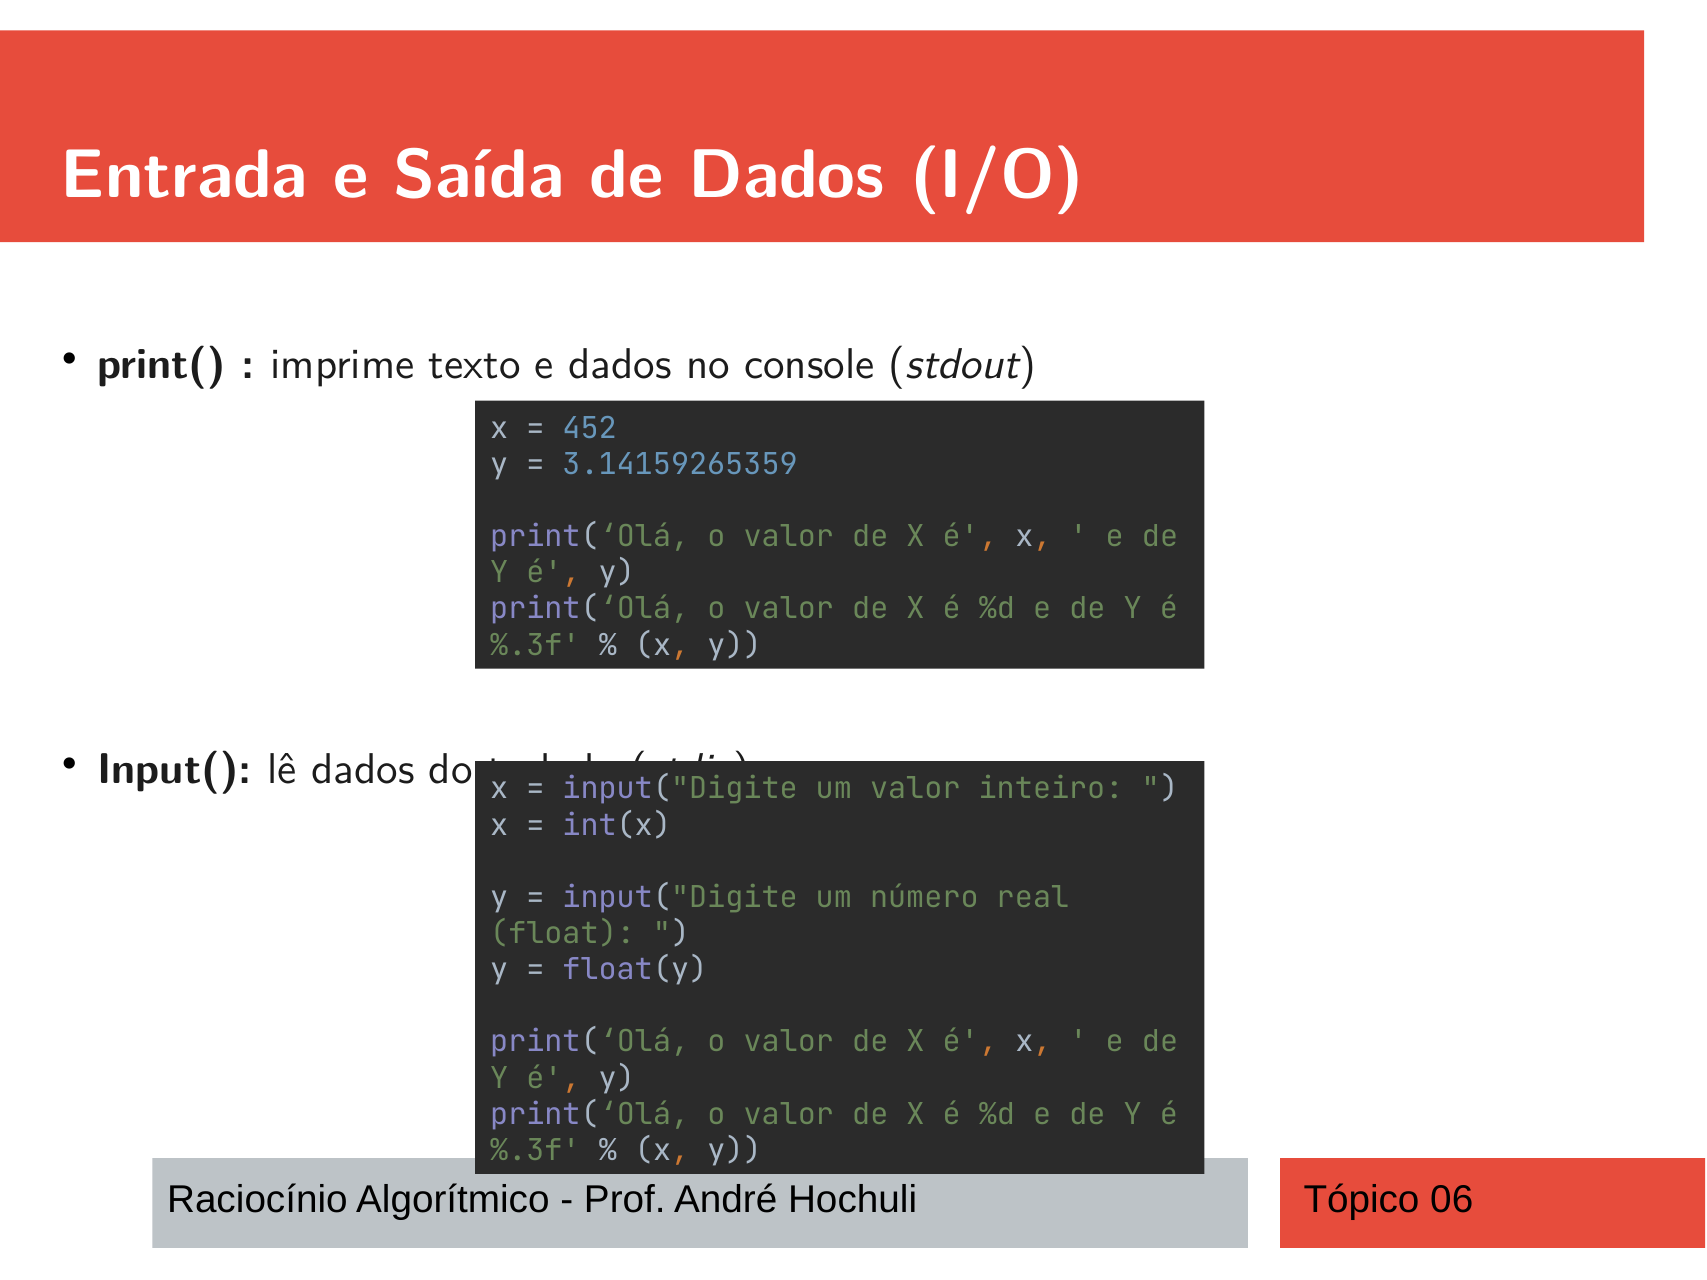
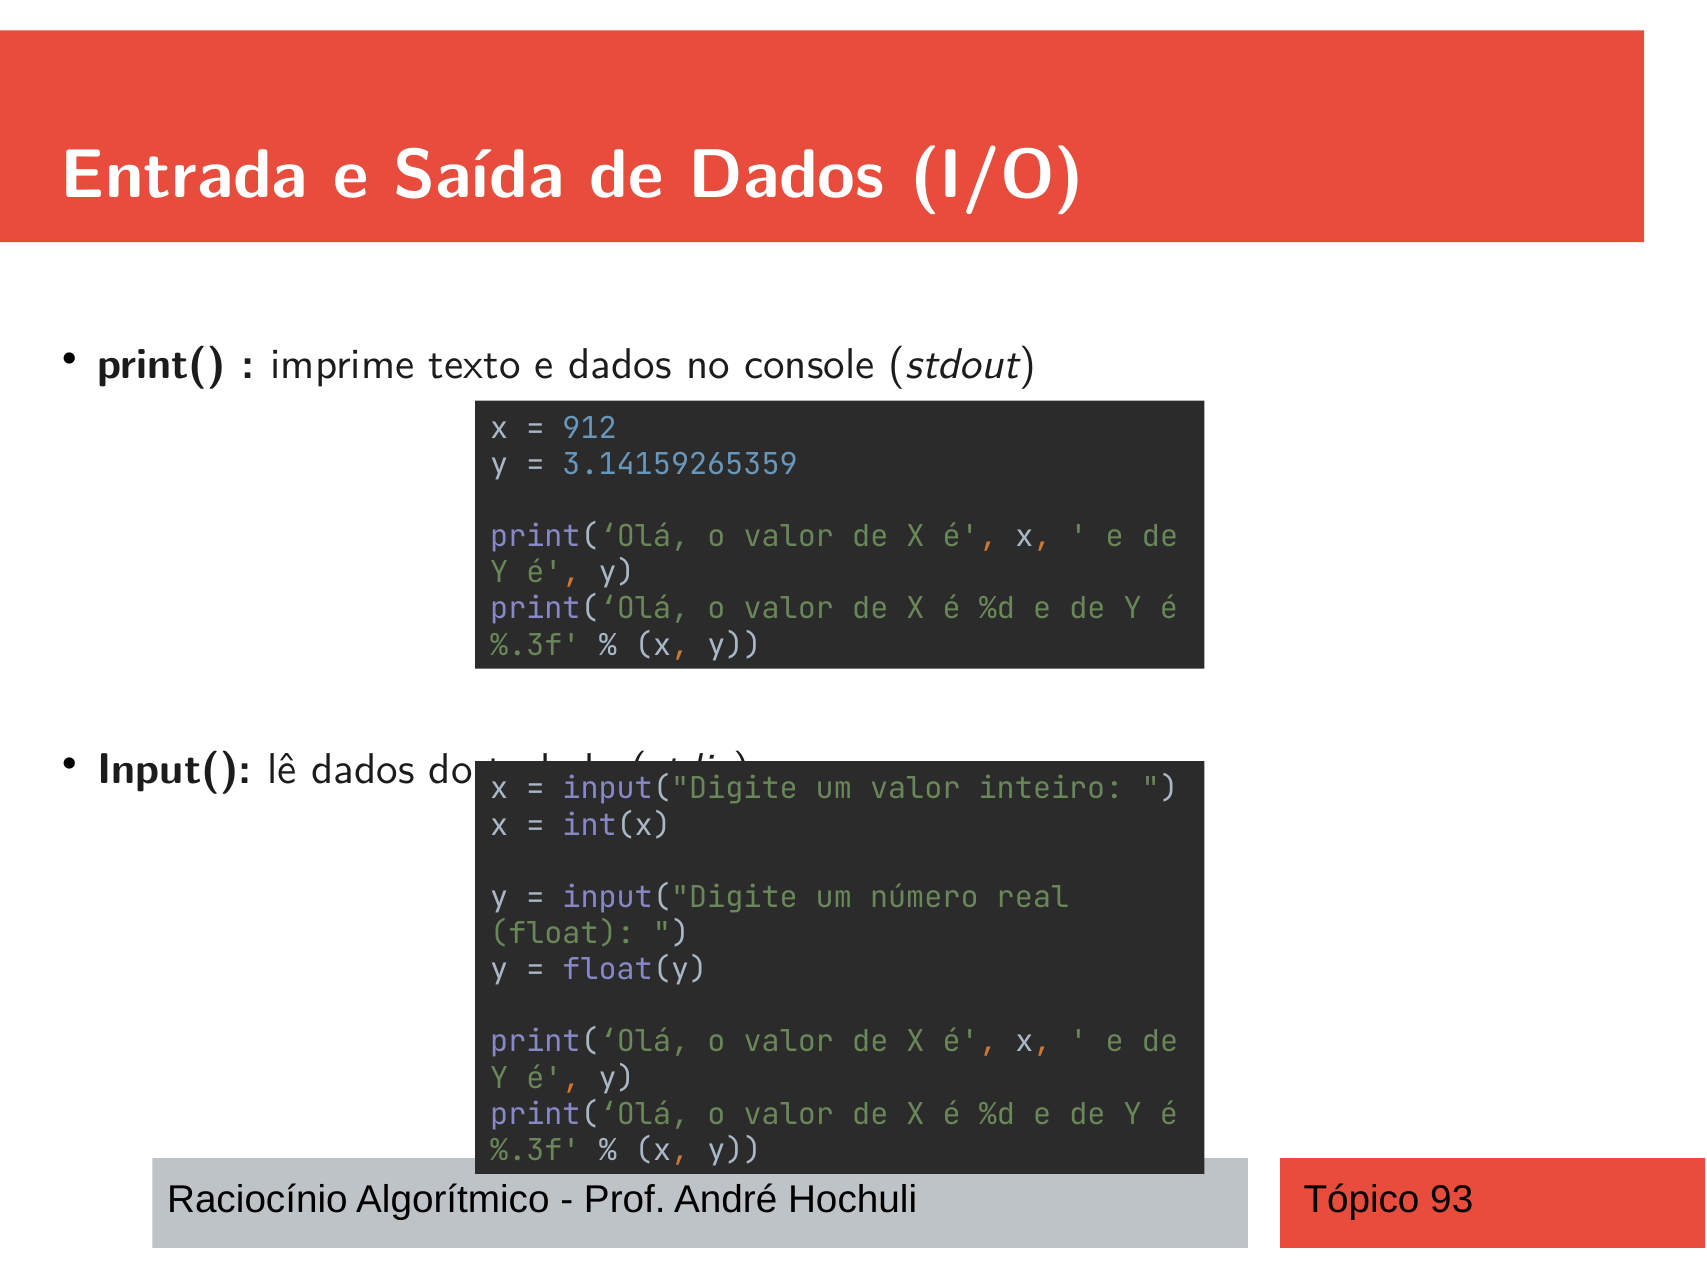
452: 452 -> 912
06: 06 -> 93
